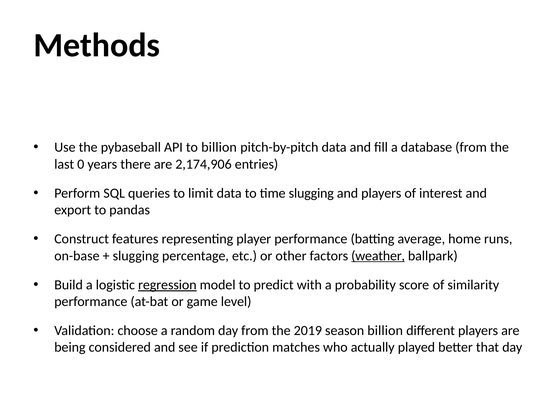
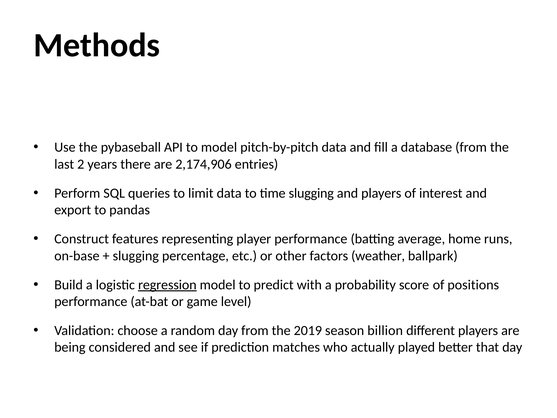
to billion: billion -> model
0: 0 -> 2
weather underline: present -> none
similarity: similarity -> positions
